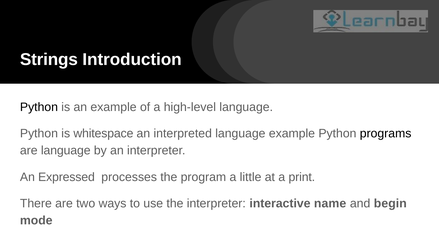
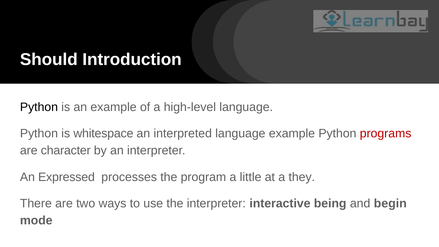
Strings: Strings -> Should
programs colour: black -> red
are language: language -> character
print: print -> they
name: name -> being
